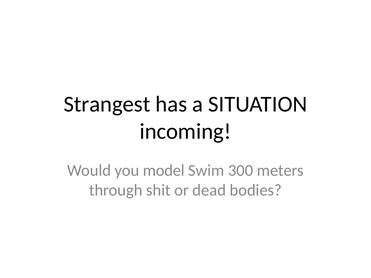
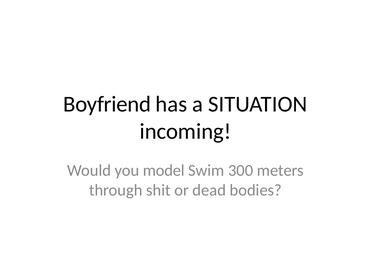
Strangest: Strangest -> Boyfriend
